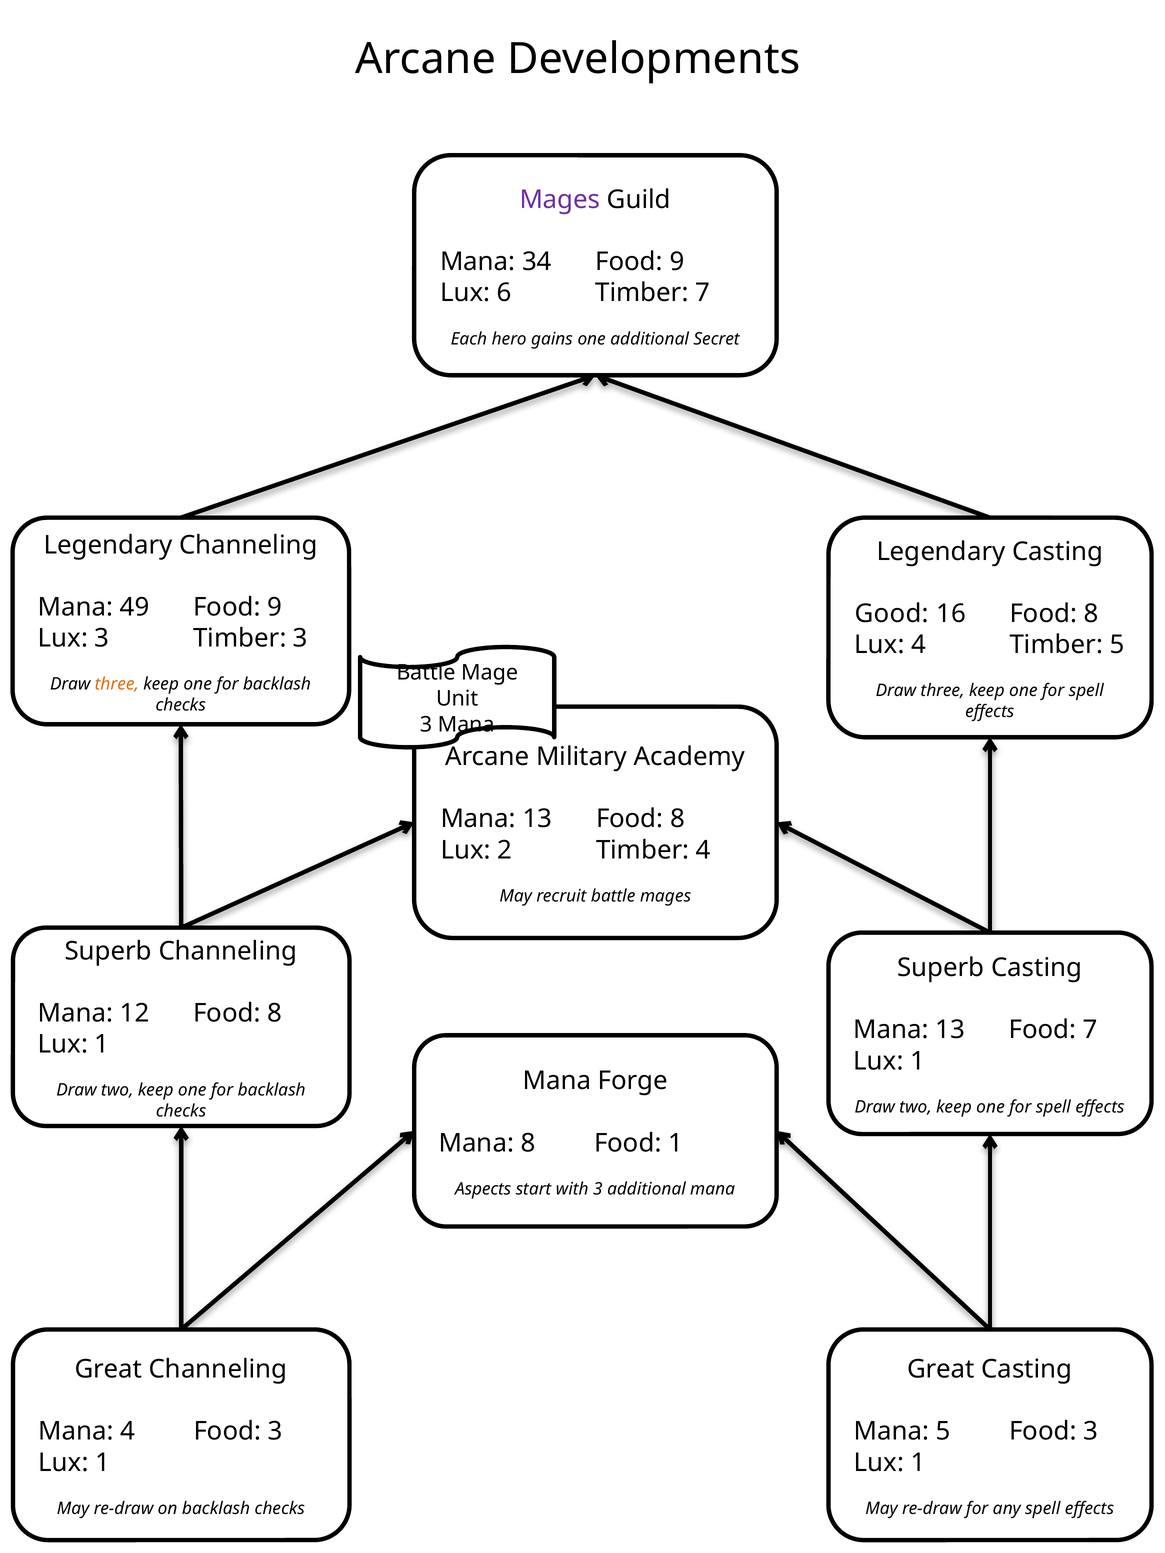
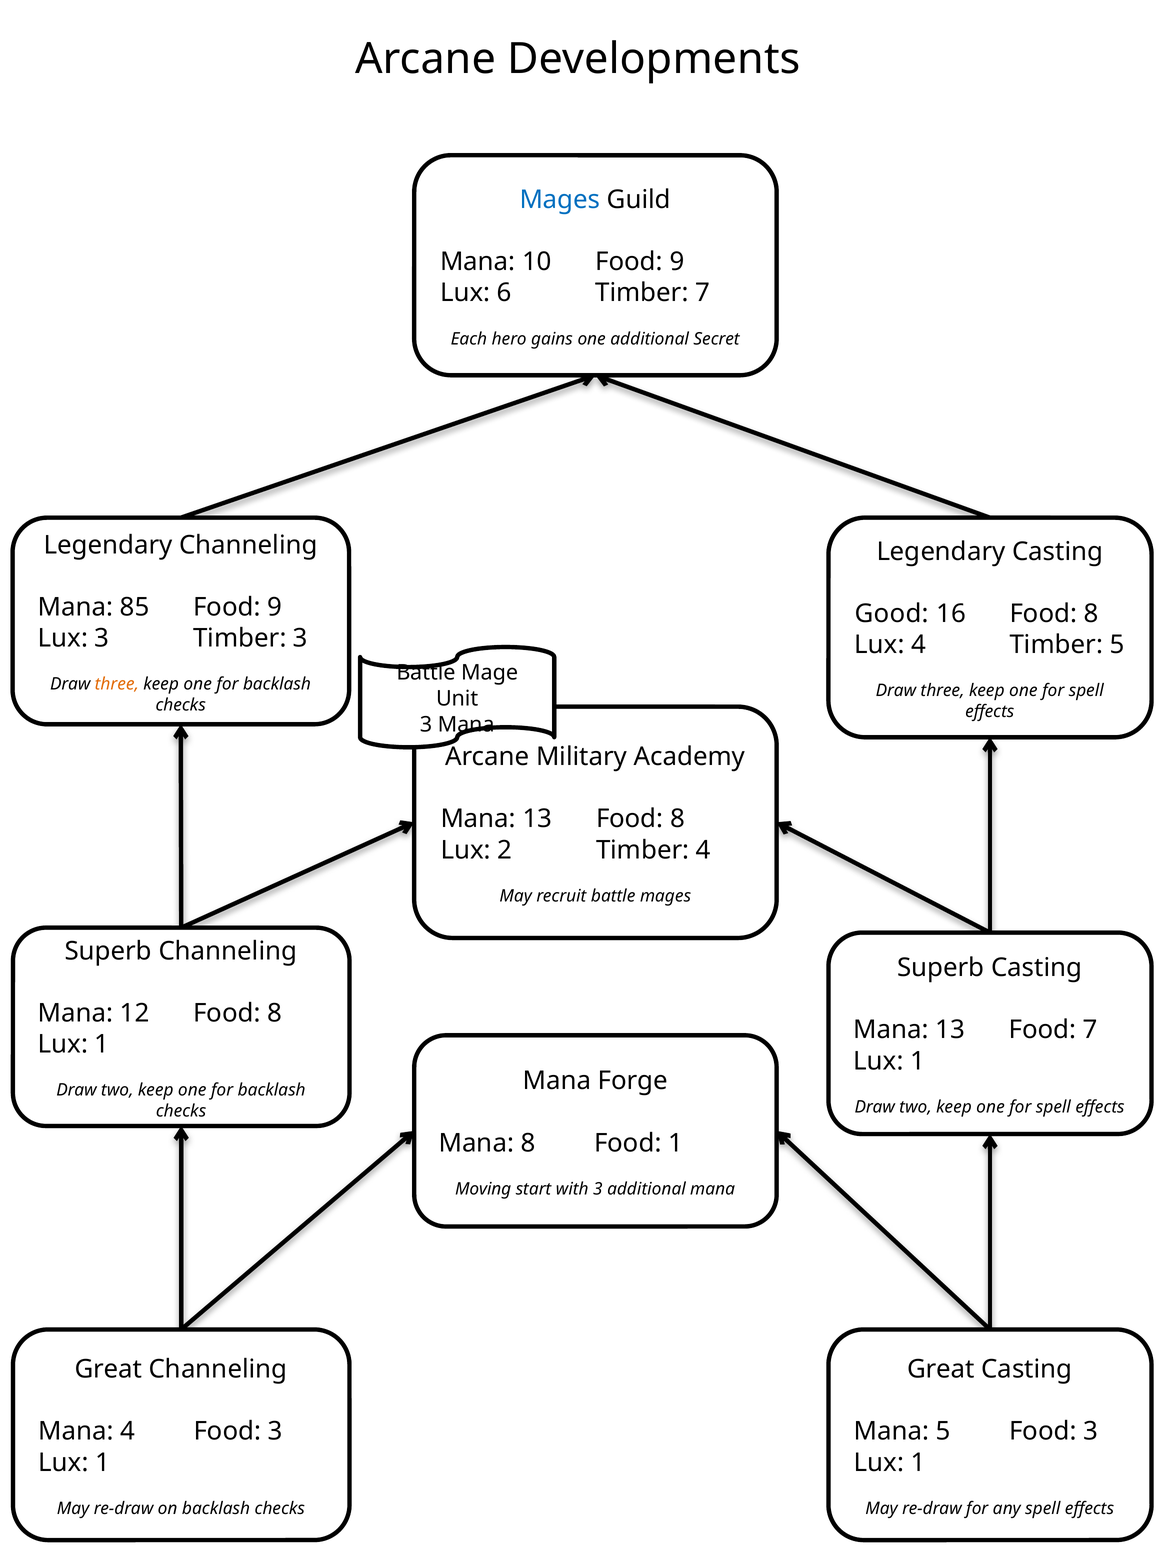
Mages at (560, 200) colour: purple -> blue
34: 34 -> 10
49: 49 -> 85
Aspects: Aspects -> Moving
